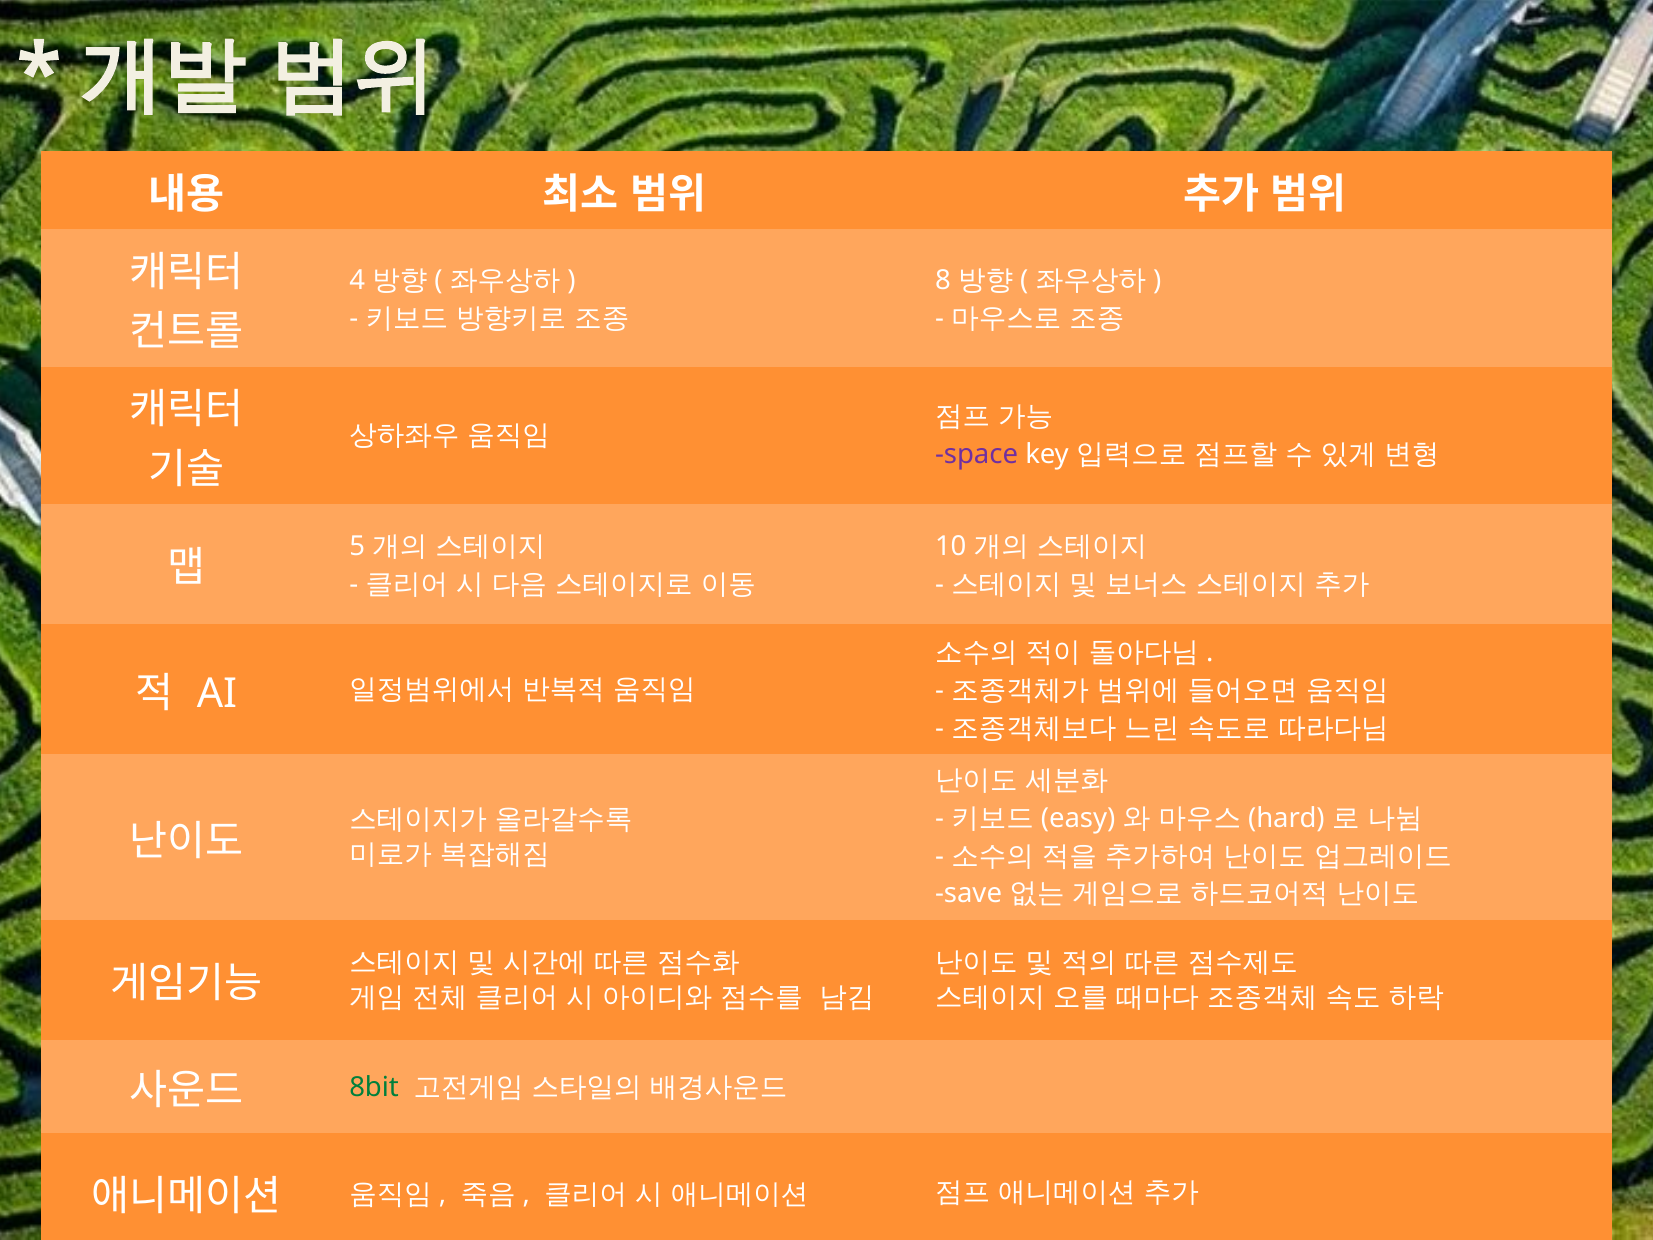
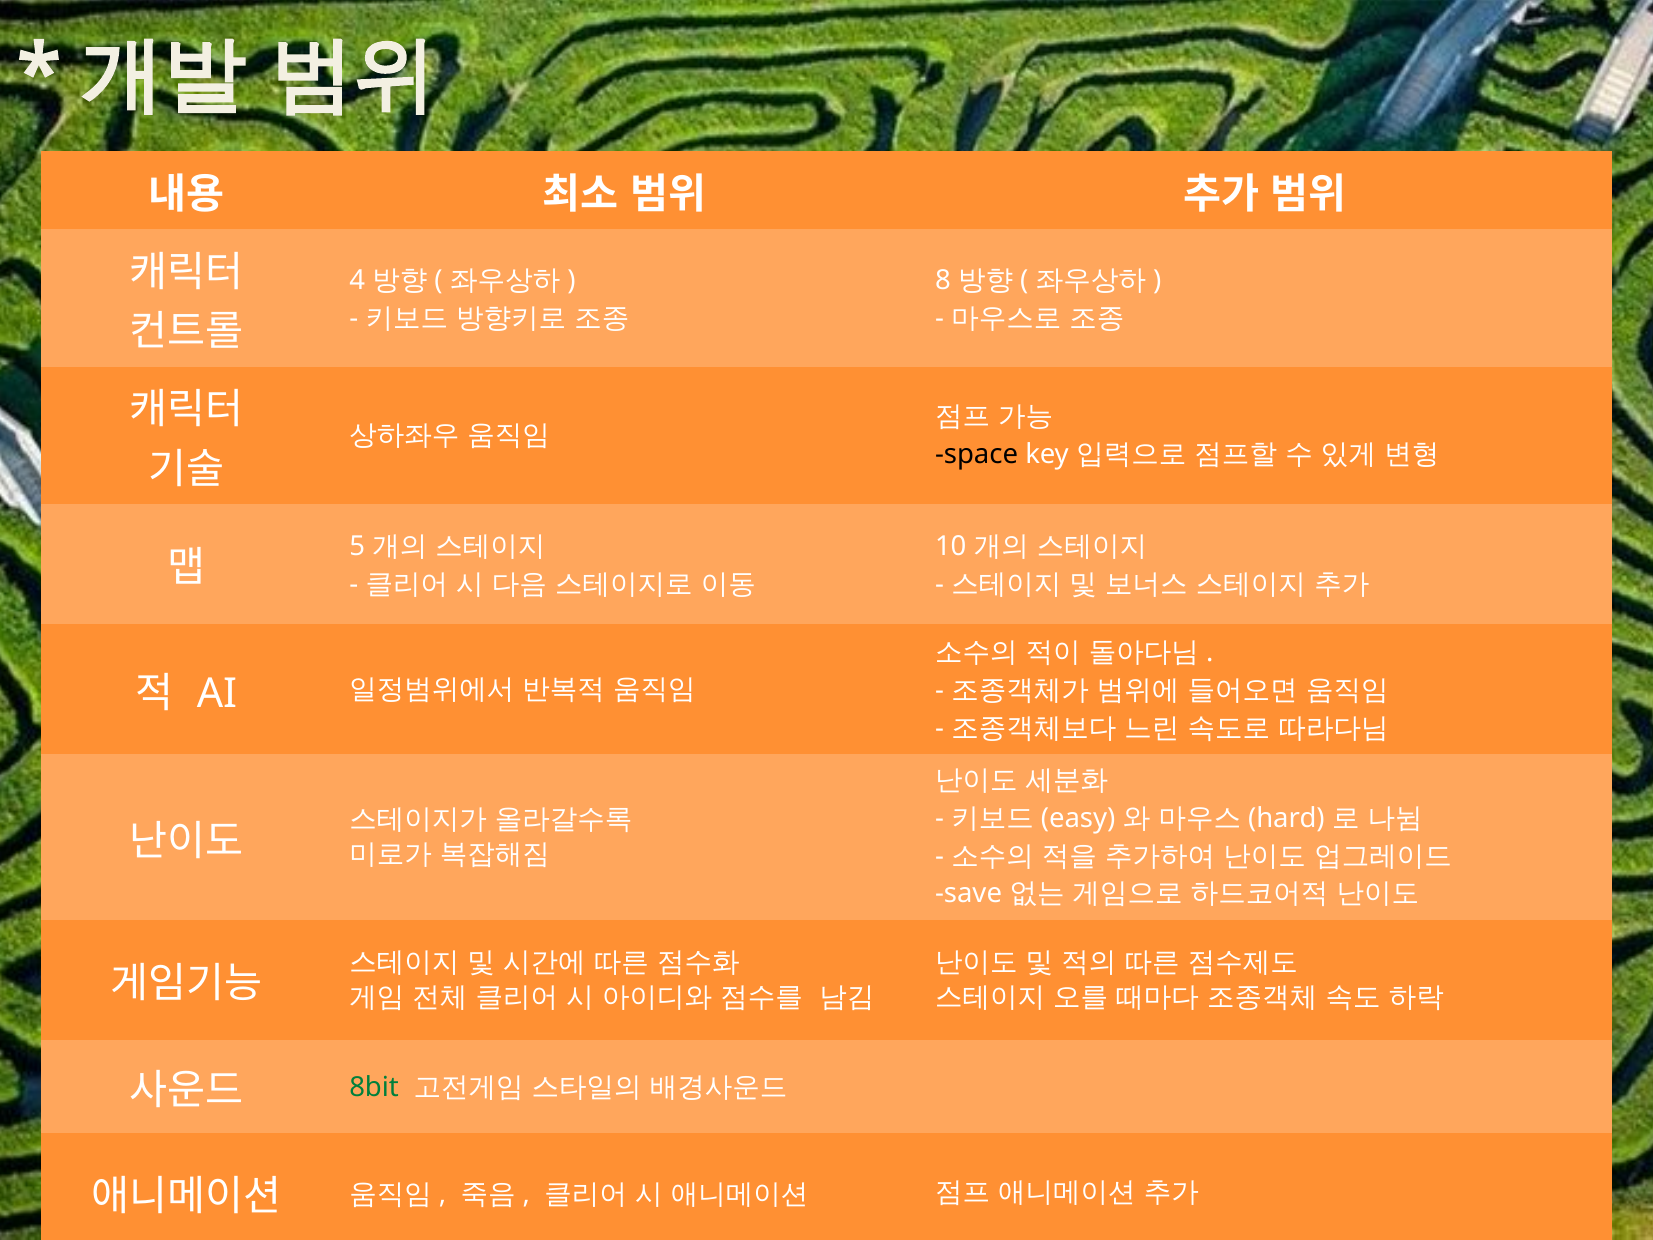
space colour: purple -> black
